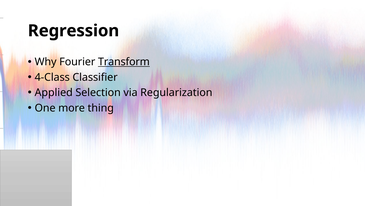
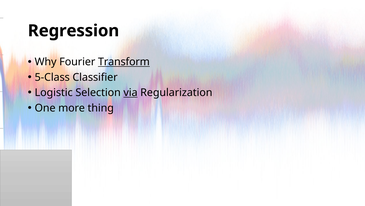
4-Class: 4-Class -> 5-Class
Applied: Applied -> Logistic
via underline: none -> present
